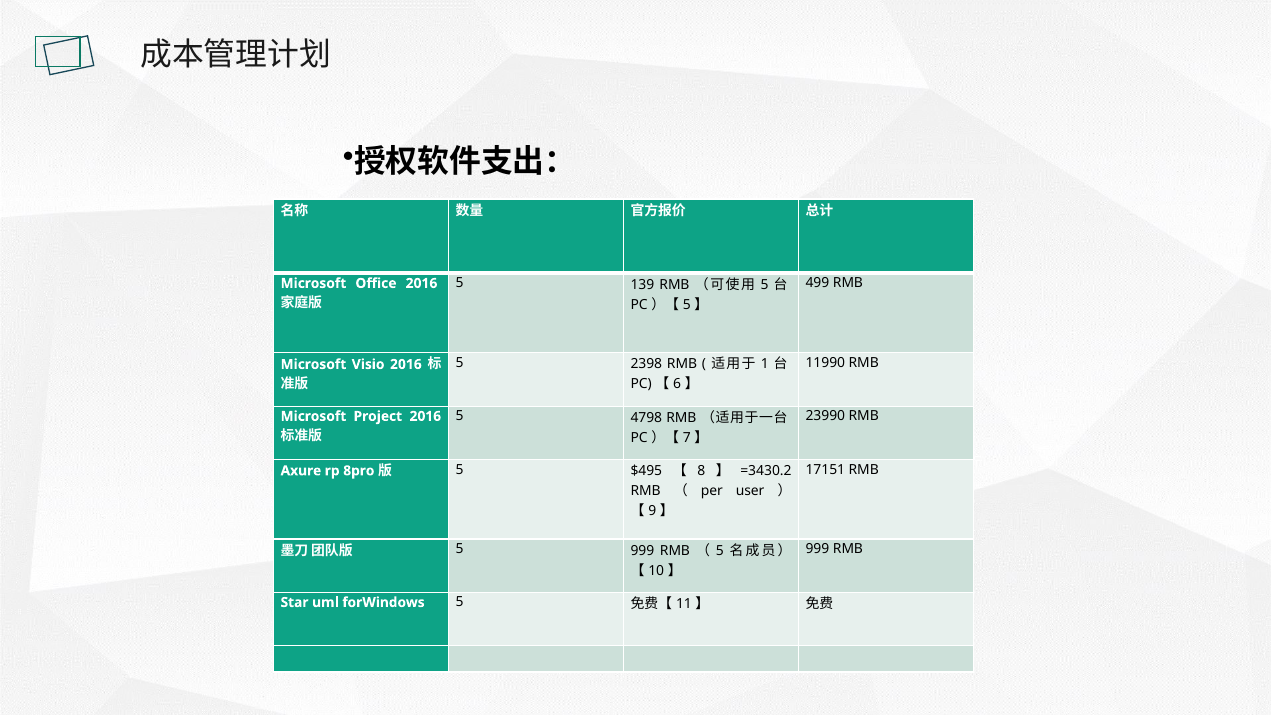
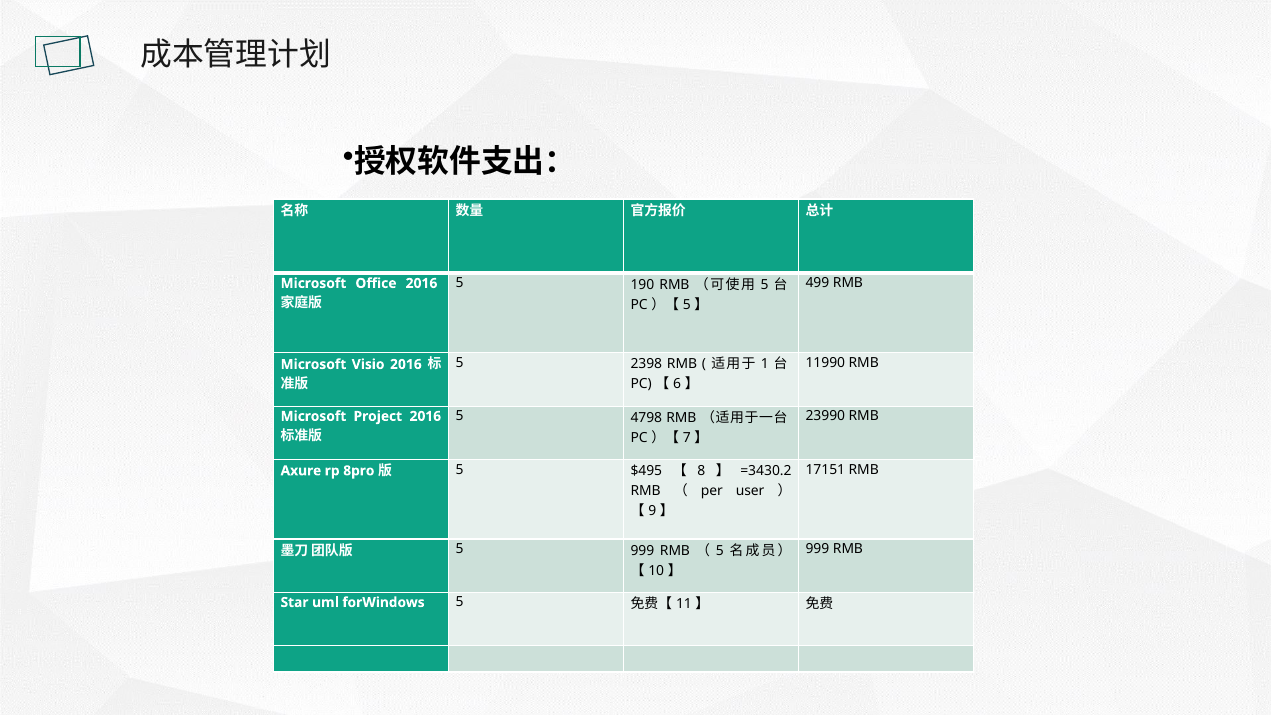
139: 139 -> 190
